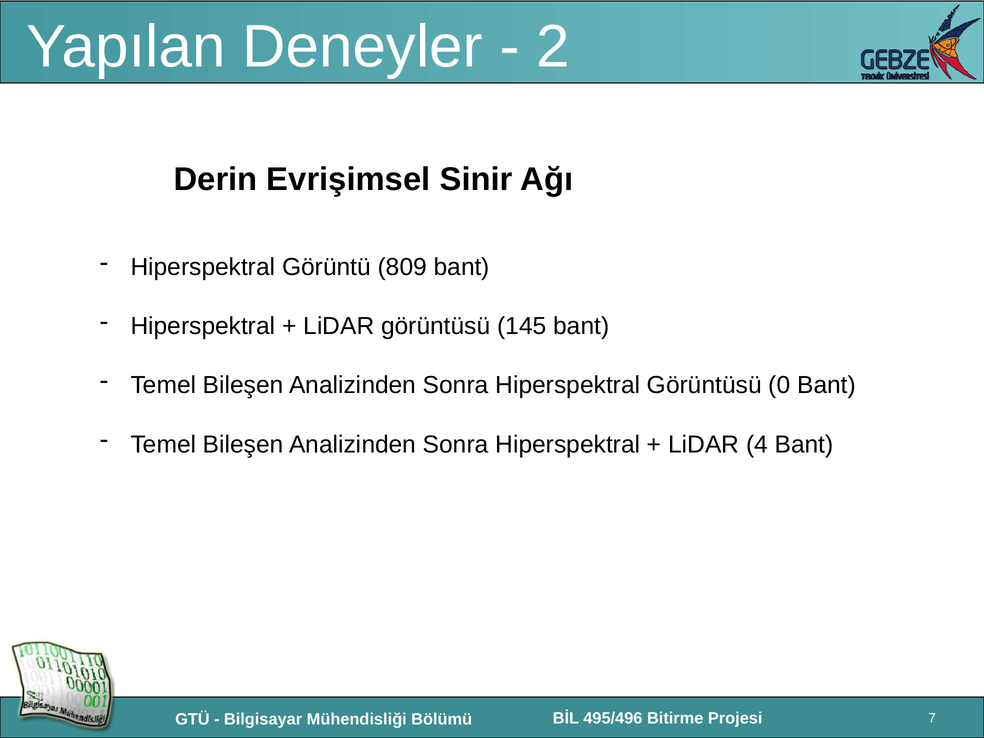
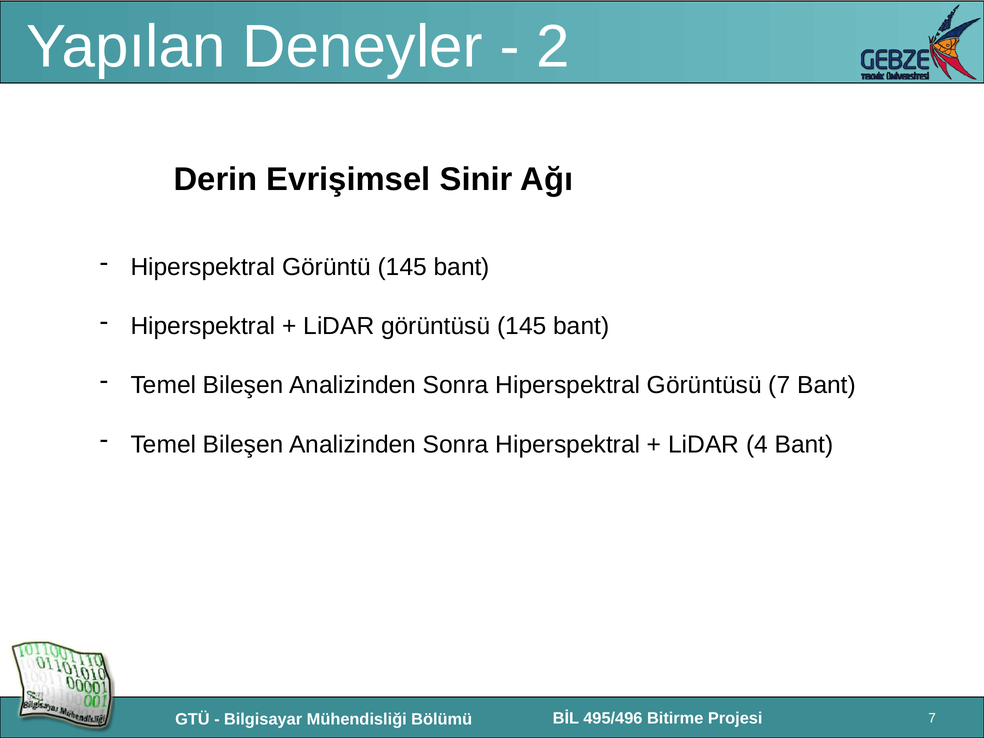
Görüntü 809: 809 -> 145
Görüntüsü 0: 0 -> 7
